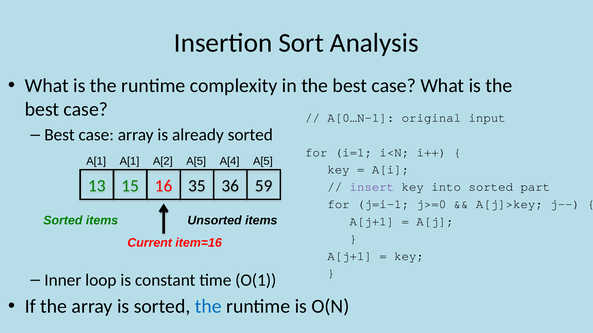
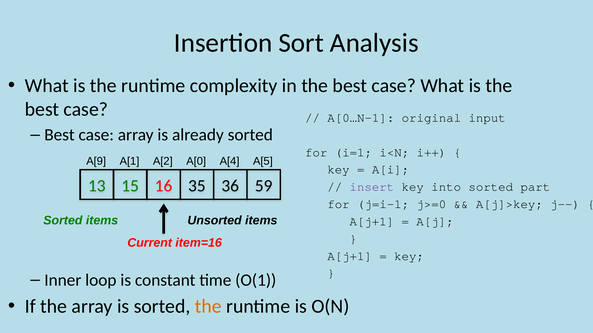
A[1 at (96, 162): A[1 -> A[9
A[5 at (196, 162): A[5 -> A[0
the at (208, 307) colour: blue -> orange
